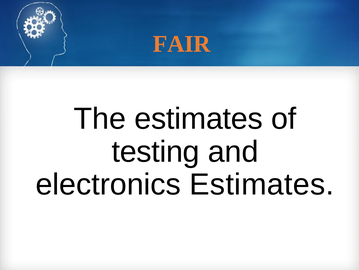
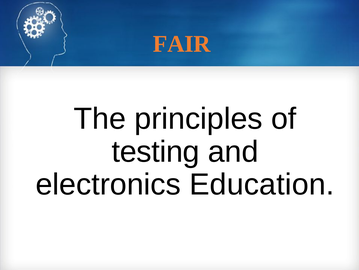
The estimates: estimates -> principles
electronics Estimates: Estimates -> Education
